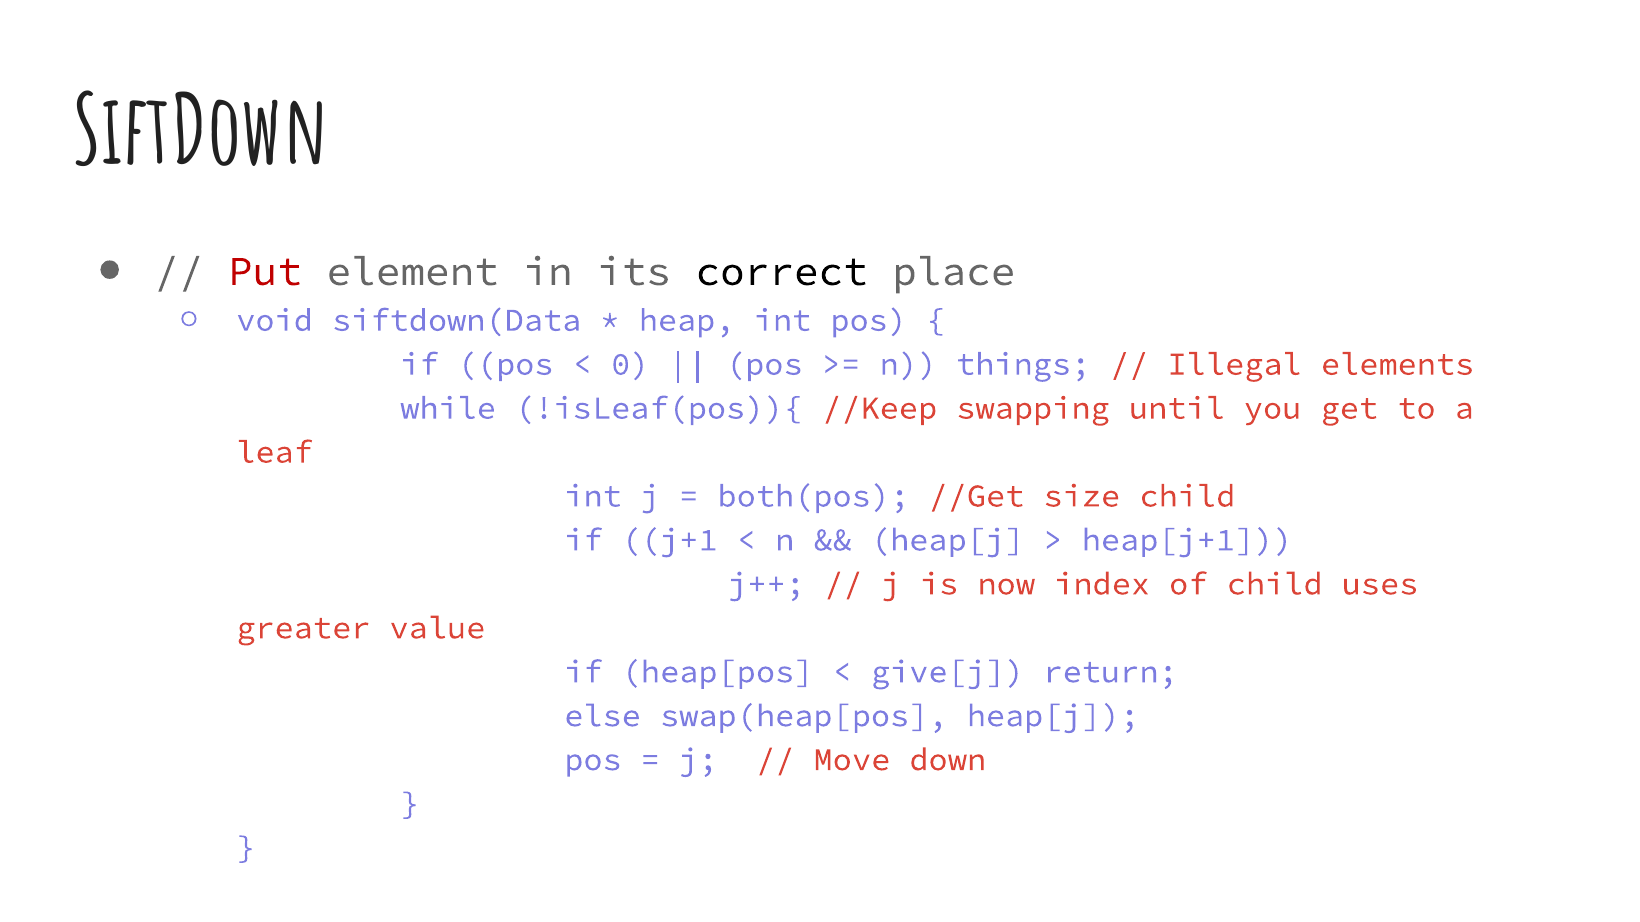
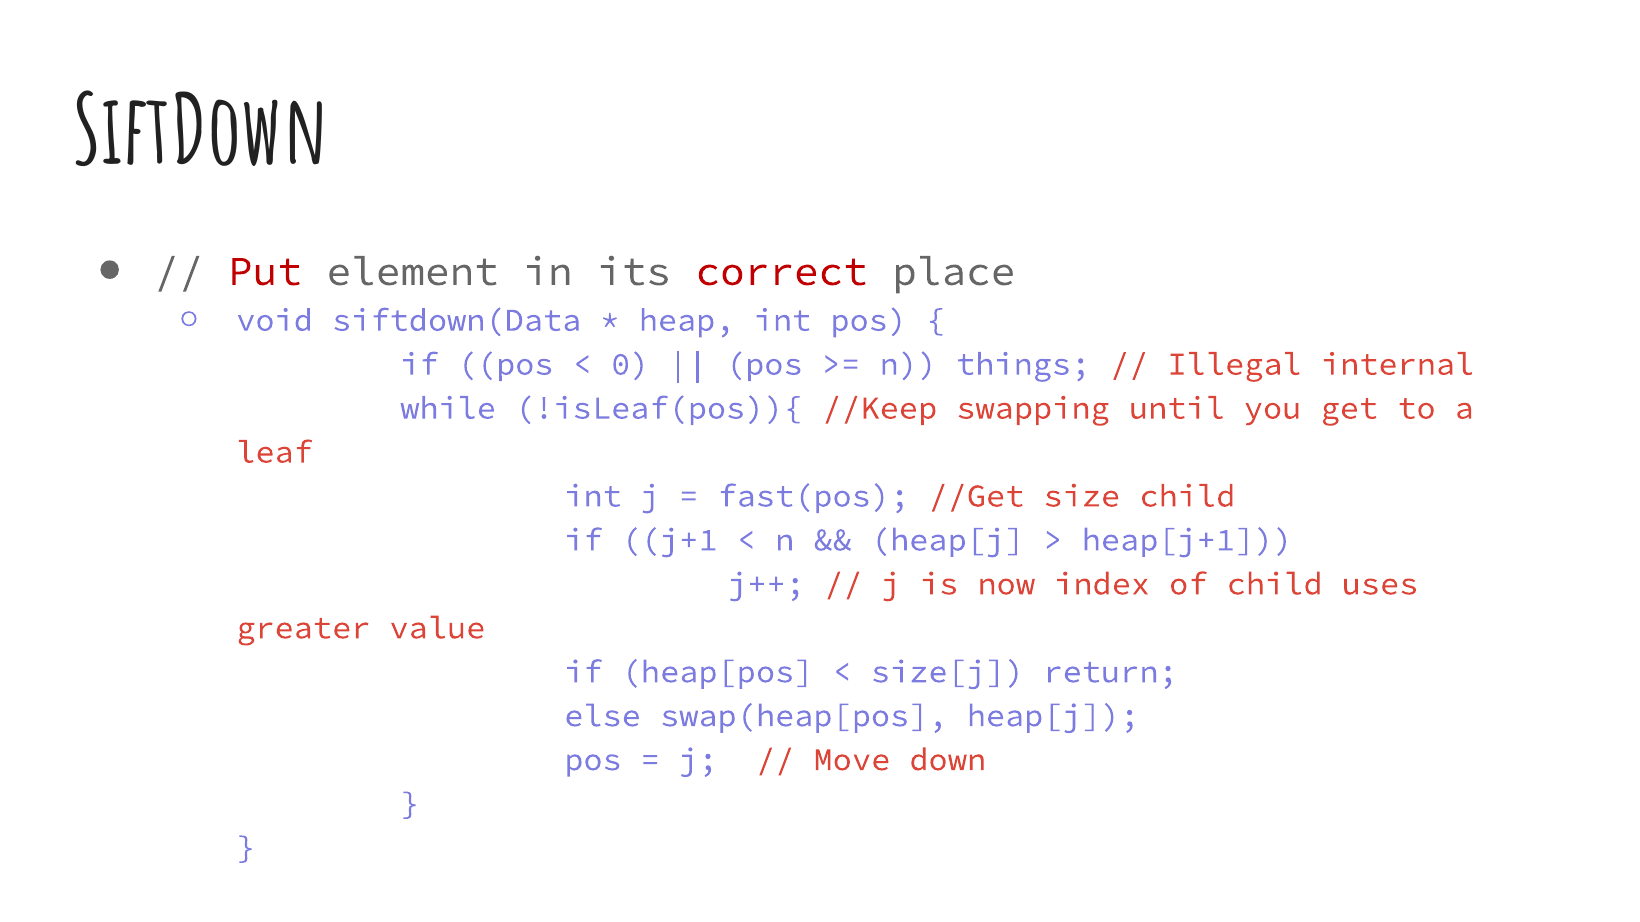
correct colour: black -> red
elements: elements -> internal
both(pos: both(pos -> fast(pos
give[j: give[j -> size[j
